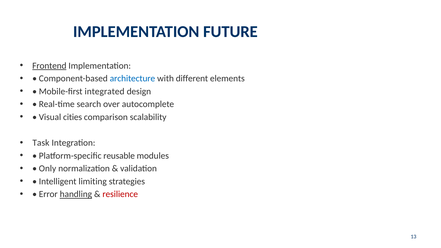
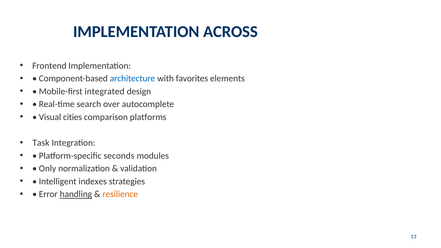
FUTURE: FUTURE -> ACROSS
Frontend underline: present -> none
different: different -> favorites
scalability: scalability -> platforms
reusable: reusable -> seconds
limiting: limiting -> indexes
resilience colour: red -> orange
